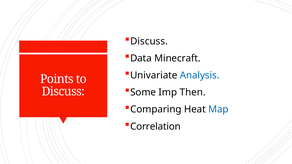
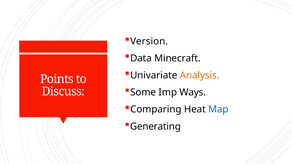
Discuss at (149, 41): Discuss -> Version
Analysis colour: blue -> orange
Then: Then -> Ways
Correlation: Correlation -> Generating
